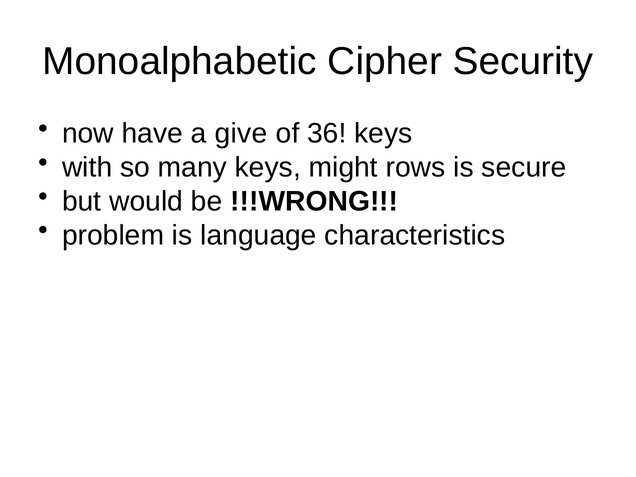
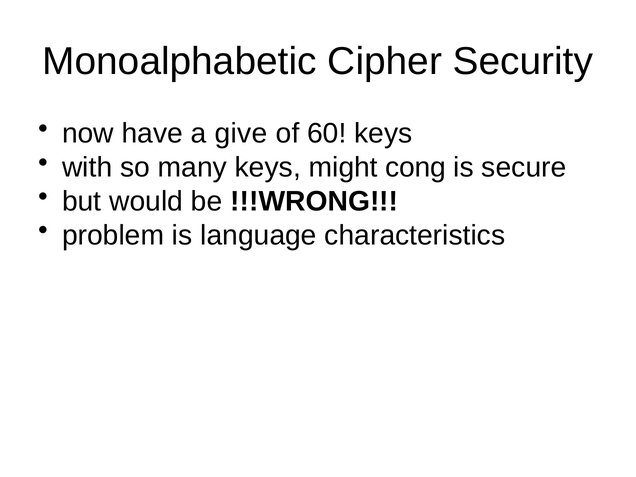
36: 36 -> 60
rows: rows -> cong
